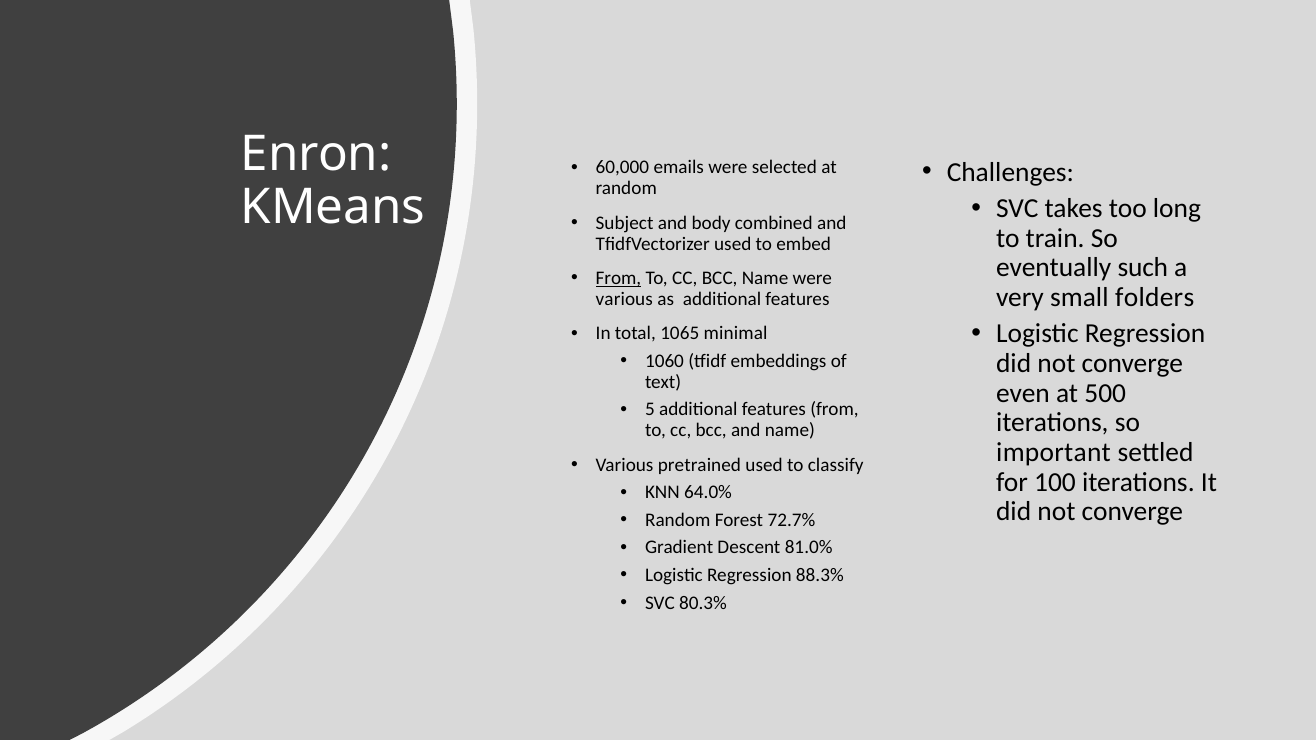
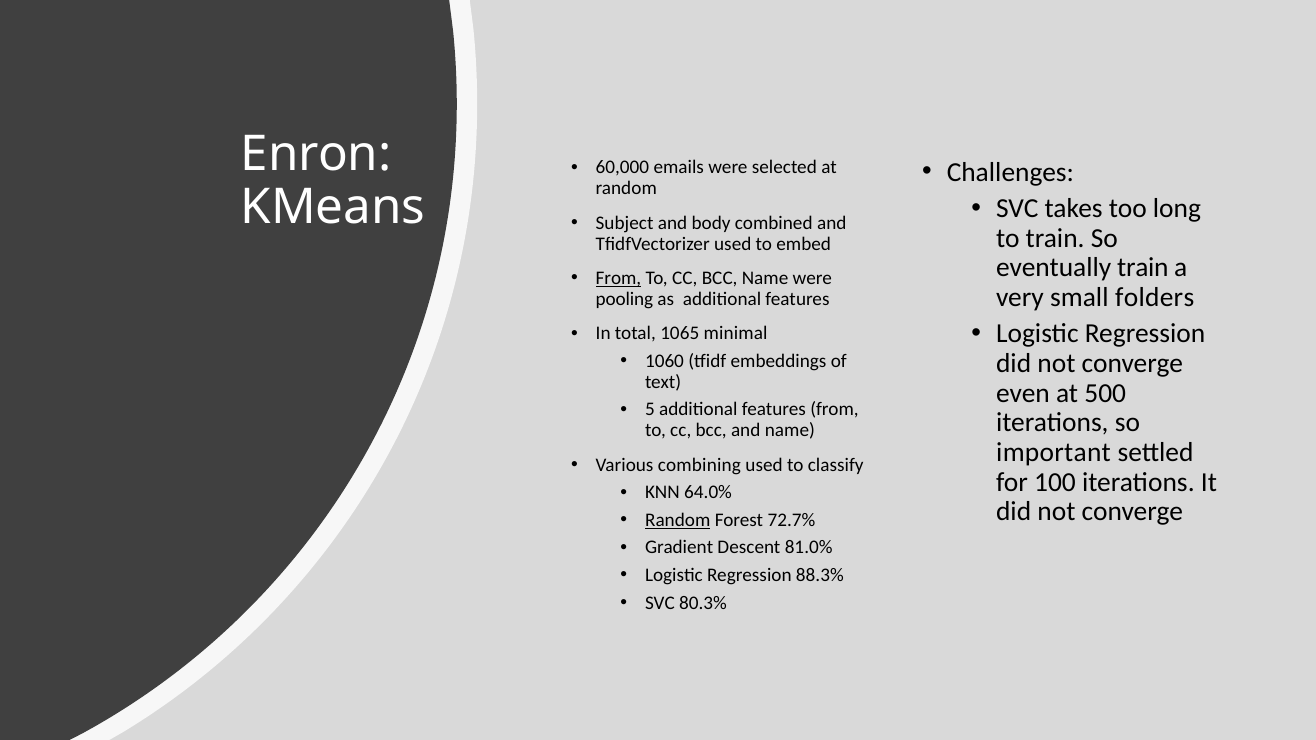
eventually such: such -> train
various at (624, 299): various -> pooling
pretrained: pretrained -> combining
Random at (678, 520) underline: none -> present
